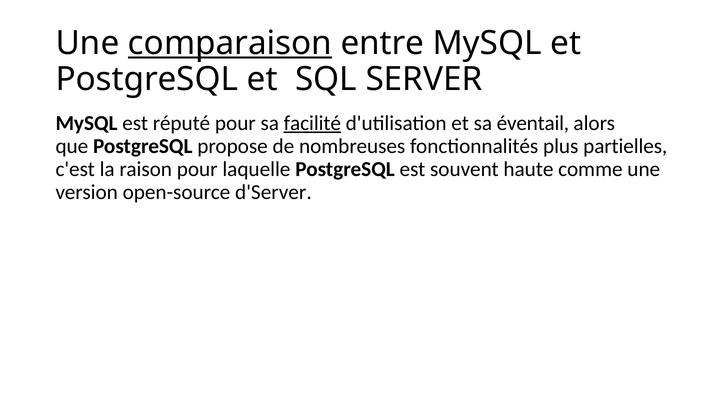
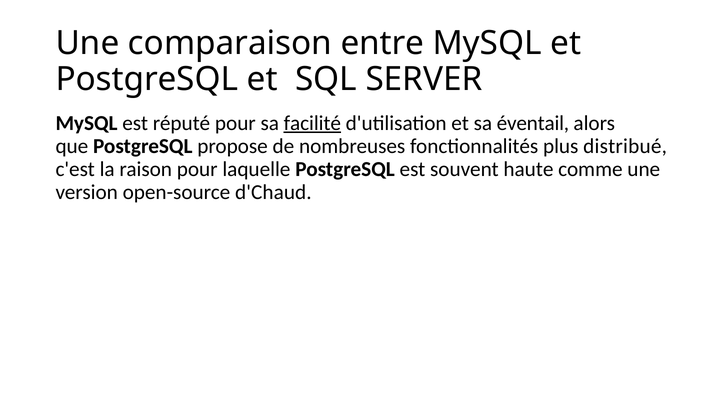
comparaison underline: present -> none
partielles: partielles -> distribué
d'Server: d'Server -> d'Chaud
